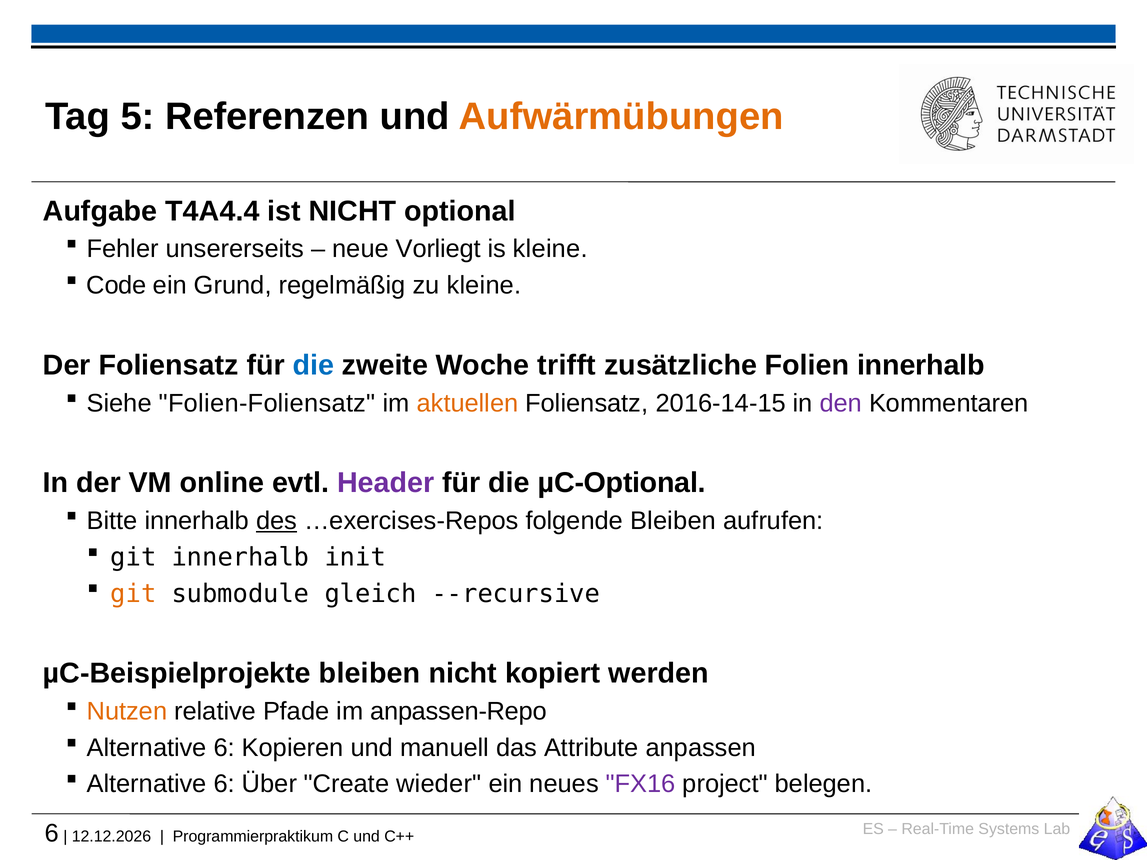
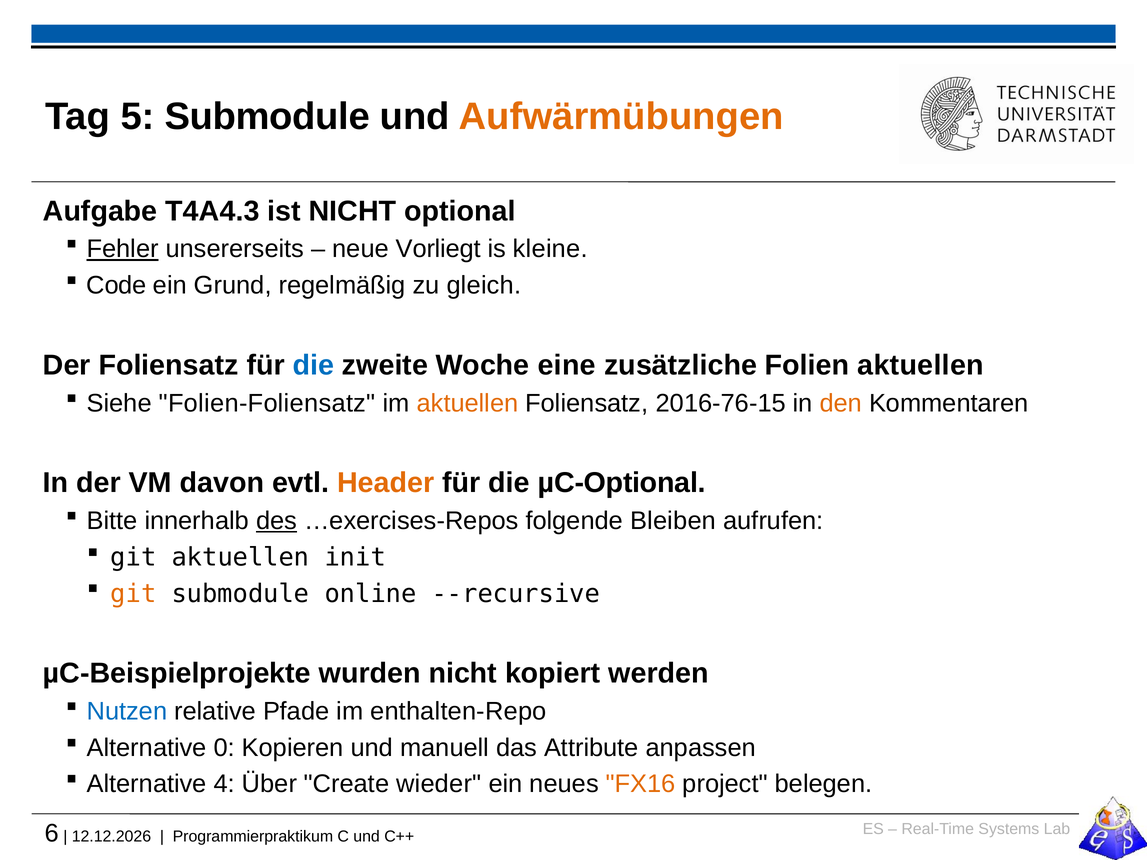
5 Referenzen: Referenzen -> Submodule
T4A4.4: T4A4.4 -> T4A4.3
Fehler underline: none -> present
zu kleine: kleine -> gleich
trifft: trifft -> eine
Folien innerhalb: innerhalb -> aktuellen
2016-14-15: 2016-14-15 -> 2016-76-15
den colour: purple -> orange
online: online -> davon
Header colour: purple -> orange
git innerhalb: innerhalb -> aktuellen
gleich: gleich -> online
µC-Beispielprojekte bleiben: bleiben -> wurden
Nutzen colour: orange -> blue
anpassen-Repo: anpassen-Repo -> enthalten-Repo
6 at (224, 748): 6 -> 0
6 at (224, 784): 6 -> 4
FX16 colour: purple -> orange
